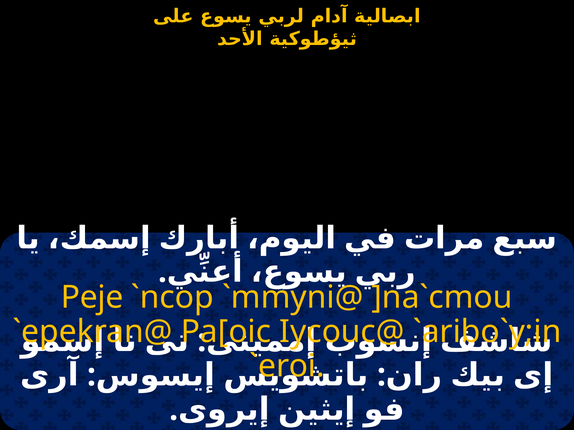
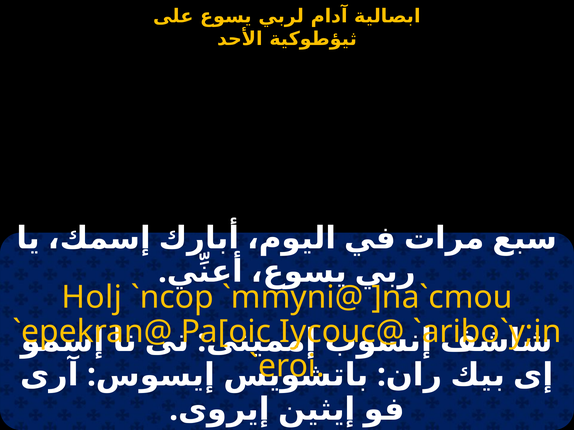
Peje: Peje -> Holj
